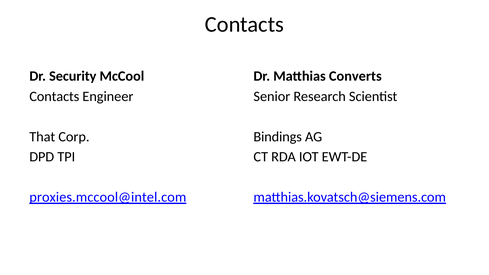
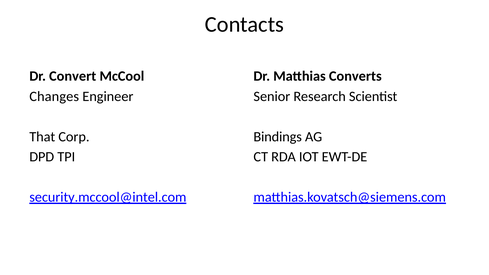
Security: Security -> Convert
Contacts at (54, 96): Contacts -> Changes
proxies.mccool@intel.com: proxies.mccool@intel.com -> security.mccool@intel.com
